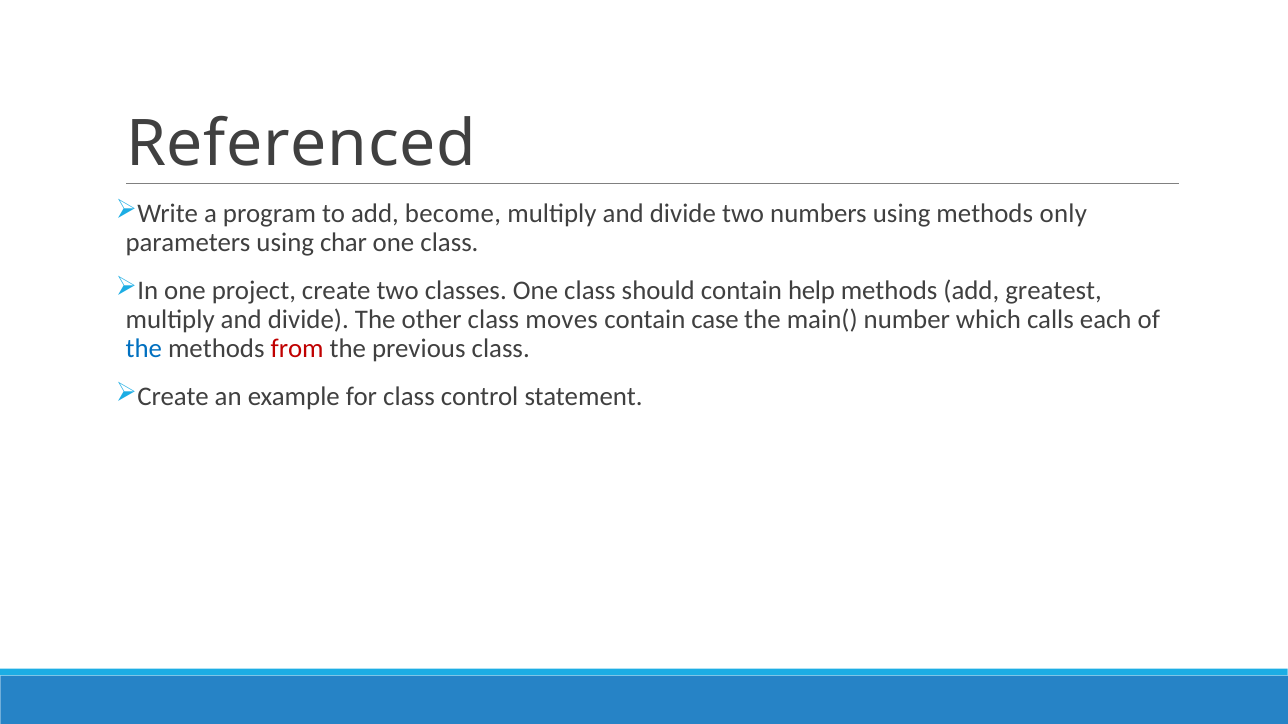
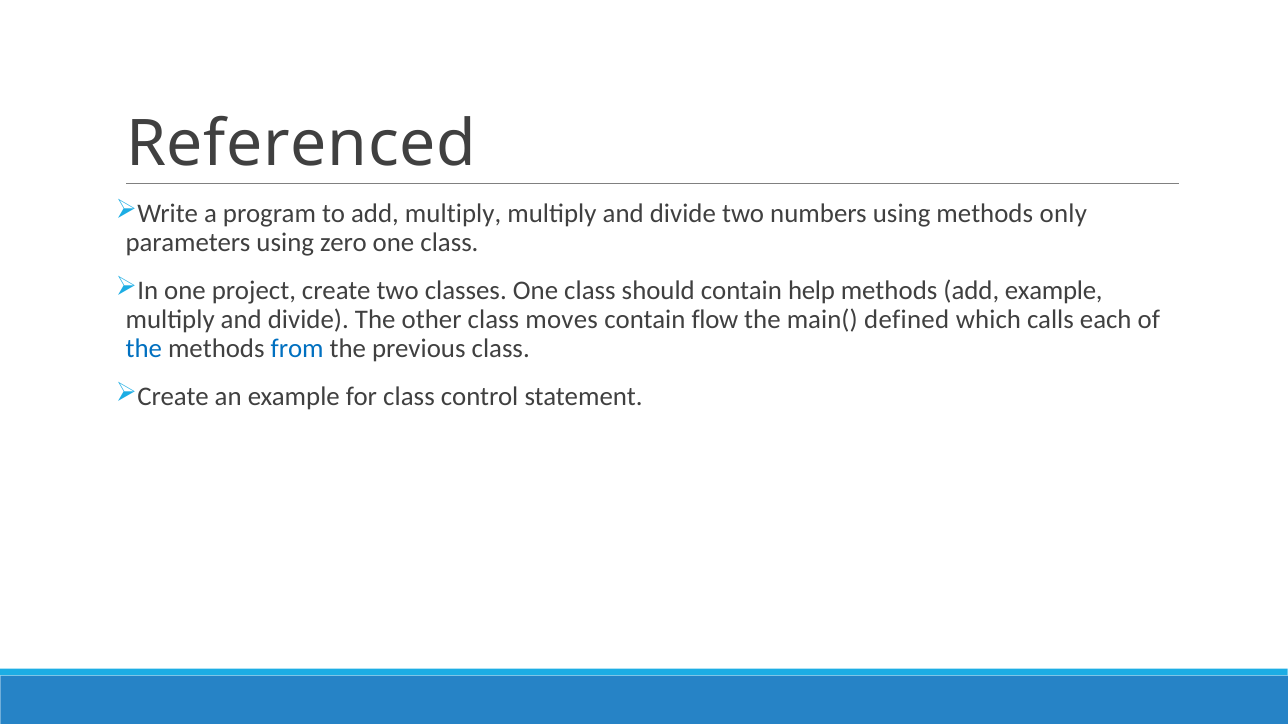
add become: become -> multiply
char: char -> zero
add greatest: greatest -> example
case: case -> flow
number: number -> defined
from colour: red -> blue
